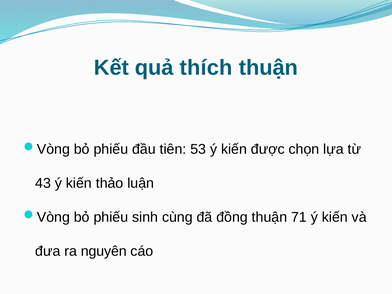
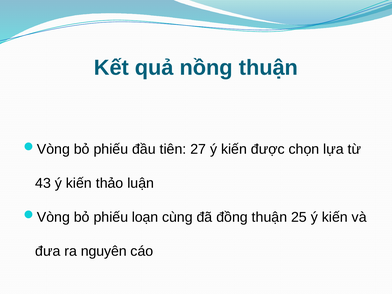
thích: thích -> nồng
53: 53 -> 27
sinh: sinh -> loạn
71: 71 -> 25
